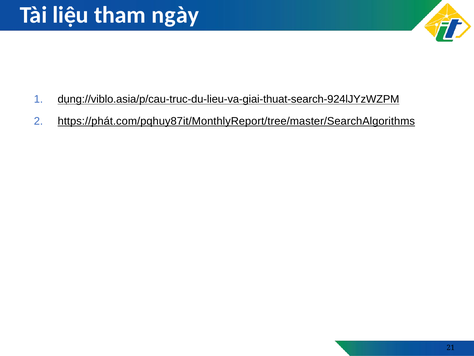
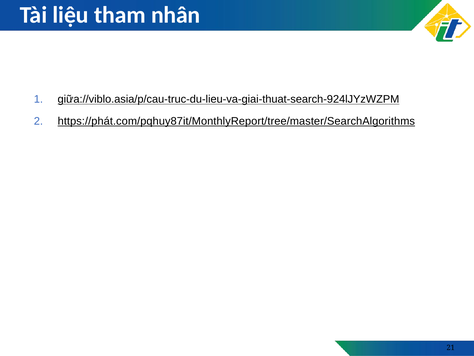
ngày: ngày -> nhân
dụng://viblo.asia/p/cau-truc-du-lieu-va-giai-thuat-search-924lJYzWZPM: dụng://viblo.asia/p/cau-truc-du-lieu-va-giai-thuat-search-924lJYzWZPM -> giữa://viblo.asia/p/cau-truc-du-lieu-va-giai-thuat-search-924lJYzWZPM
